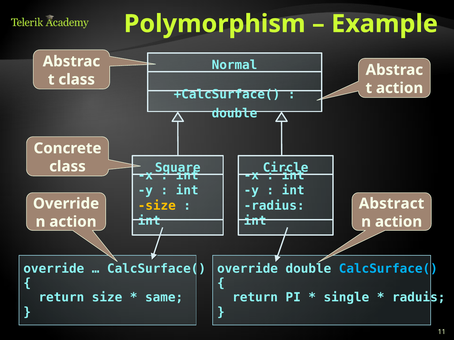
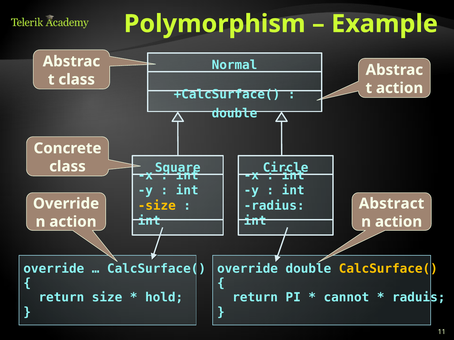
CalcSurface( at (388, 269) colour: light blue -> yellow
same: same -> hold
single: single -> cannot
